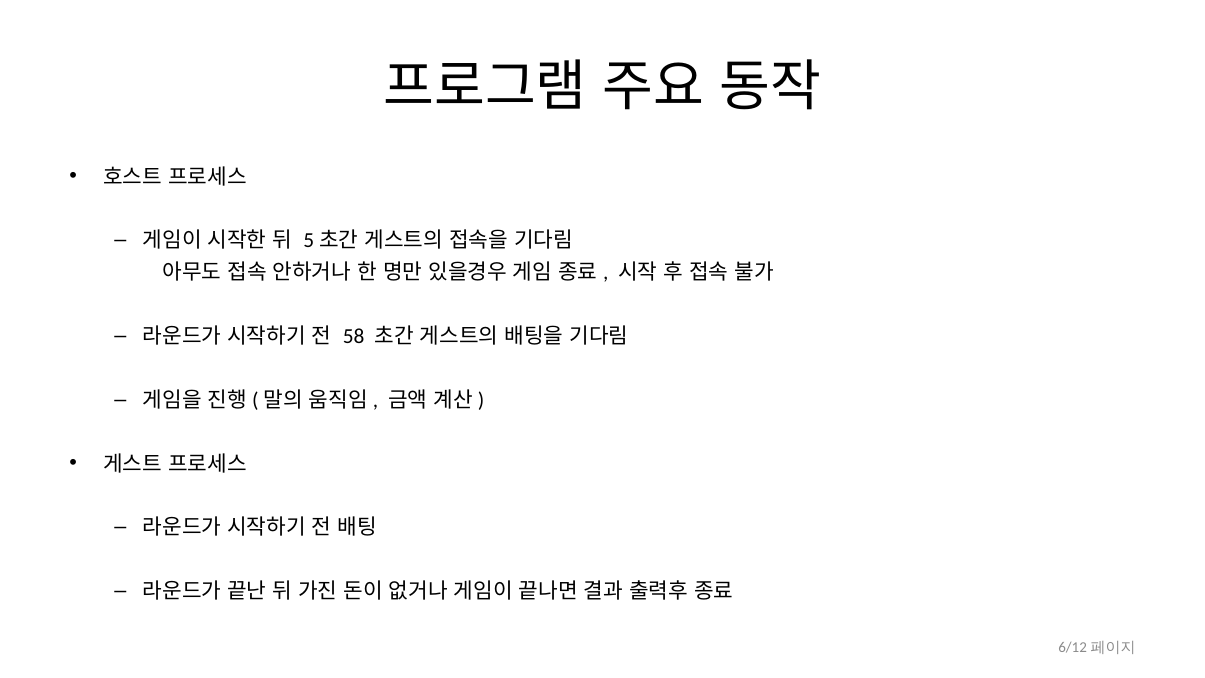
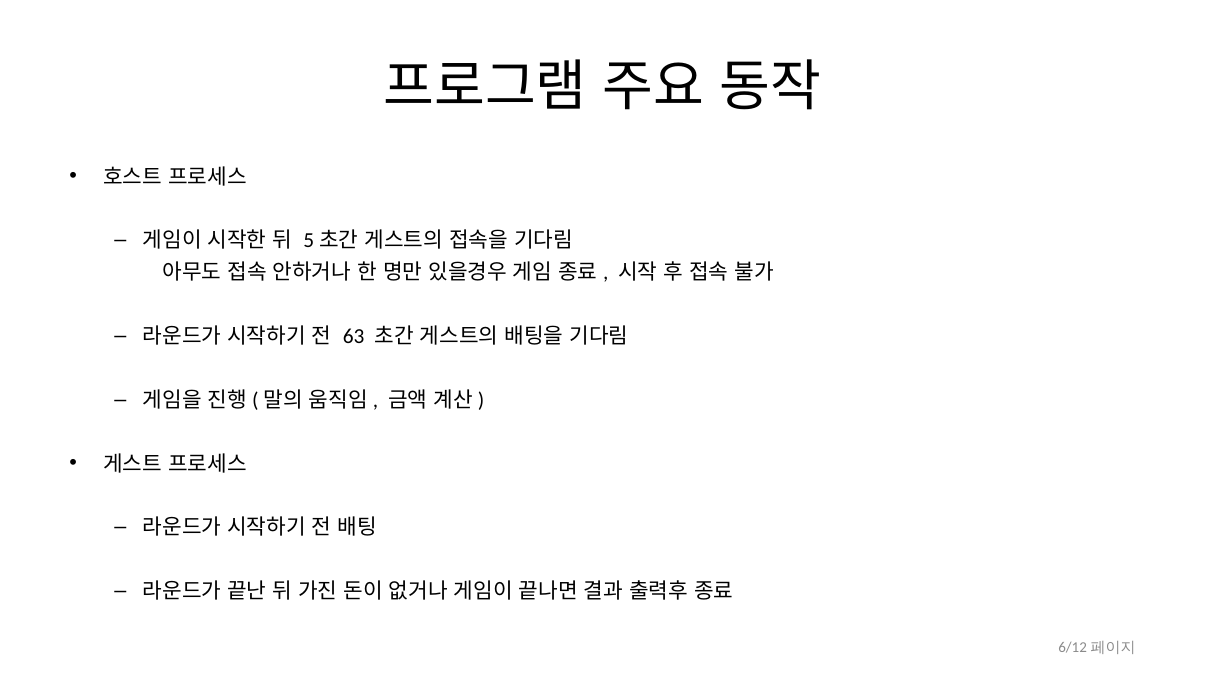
58: 58 -> 63
